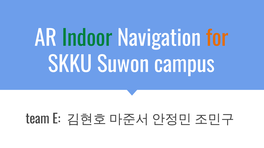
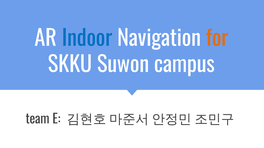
Indoor colour: green -> blue
